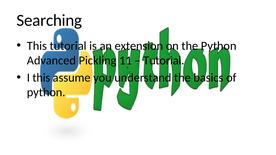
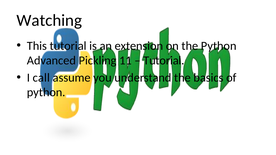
Searching: Searching -> Watching
I this: this -> call
